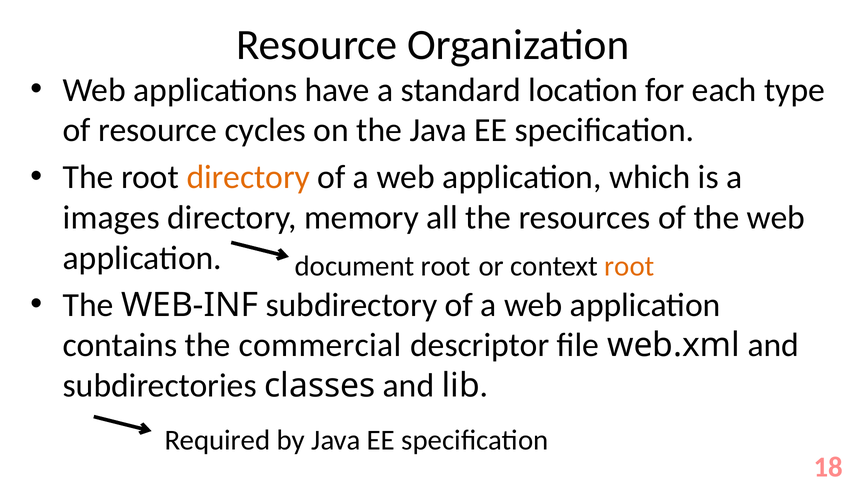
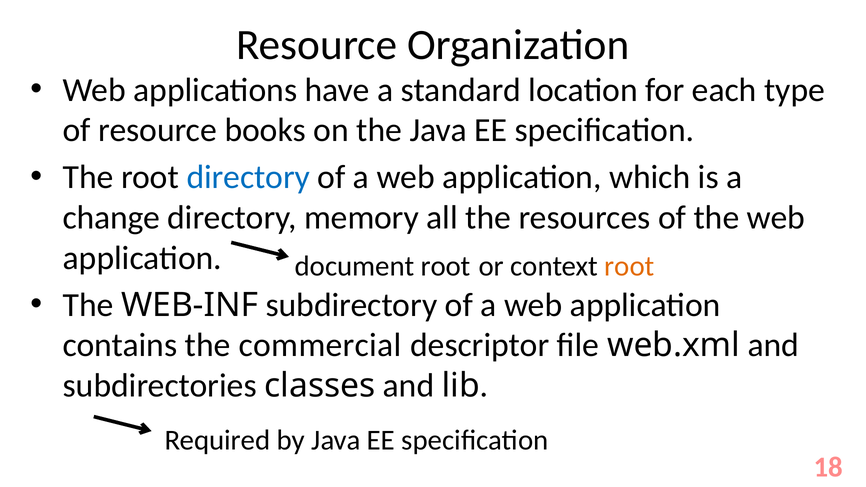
cycles: cycles -> books
directory at (248, 177) colour: orange -> blue
images: images -> change
